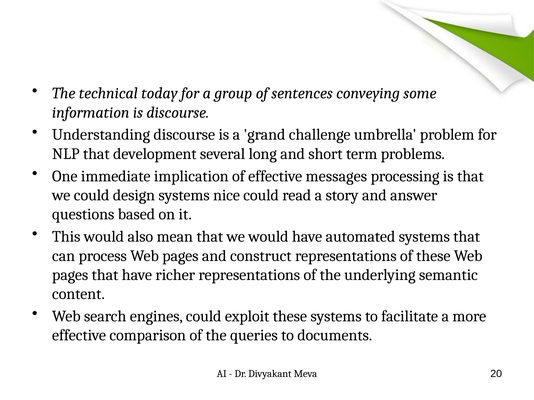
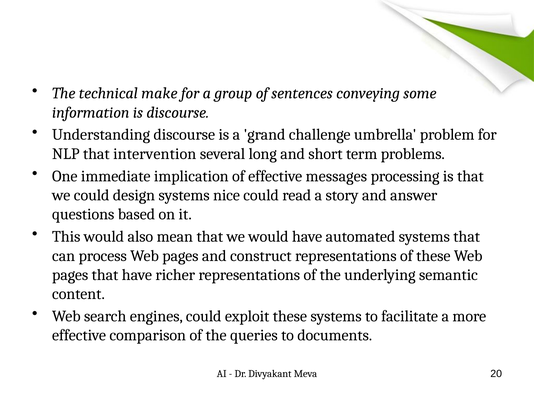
today: today -> make
development: development -> intervention
